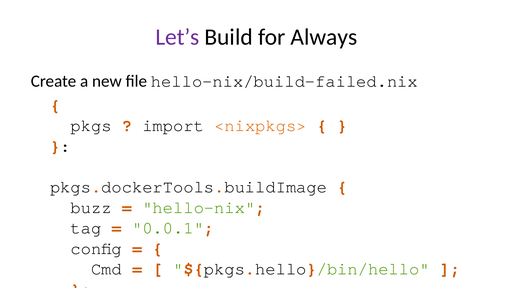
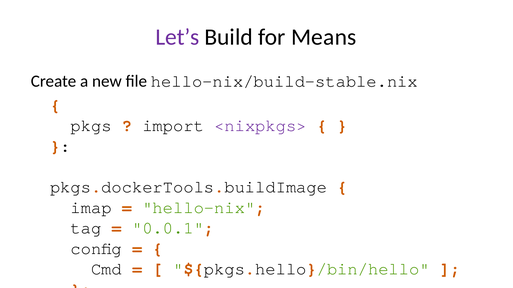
Always: Always -> Means
hello-nix/build-failed.nix: hello-nix/build-failed.nix -> hello-nix/build-stable.nix
<nixpkgs> colour: orange -> purple
buzz: buzz -> imap
